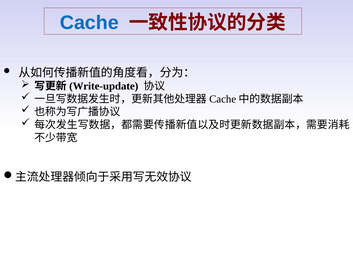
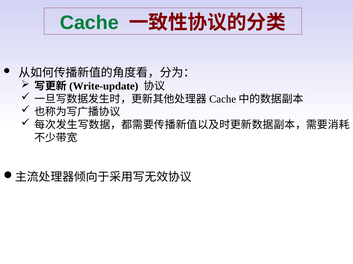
Cache colour: blue -> green
